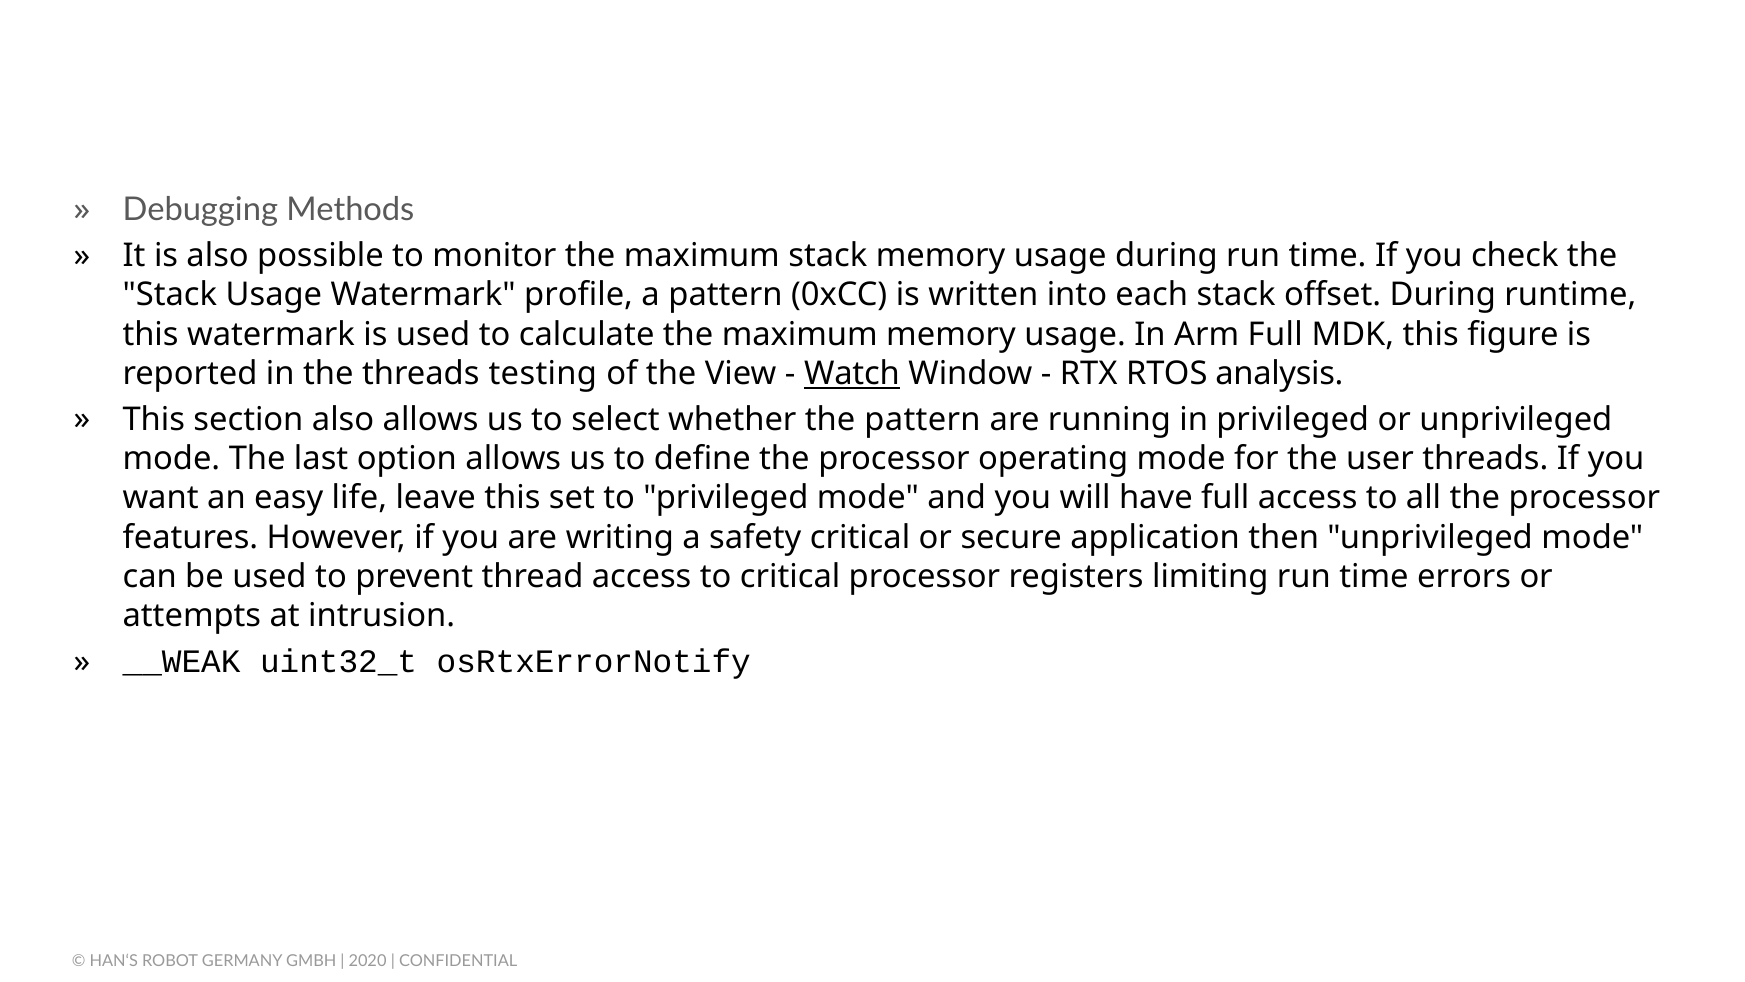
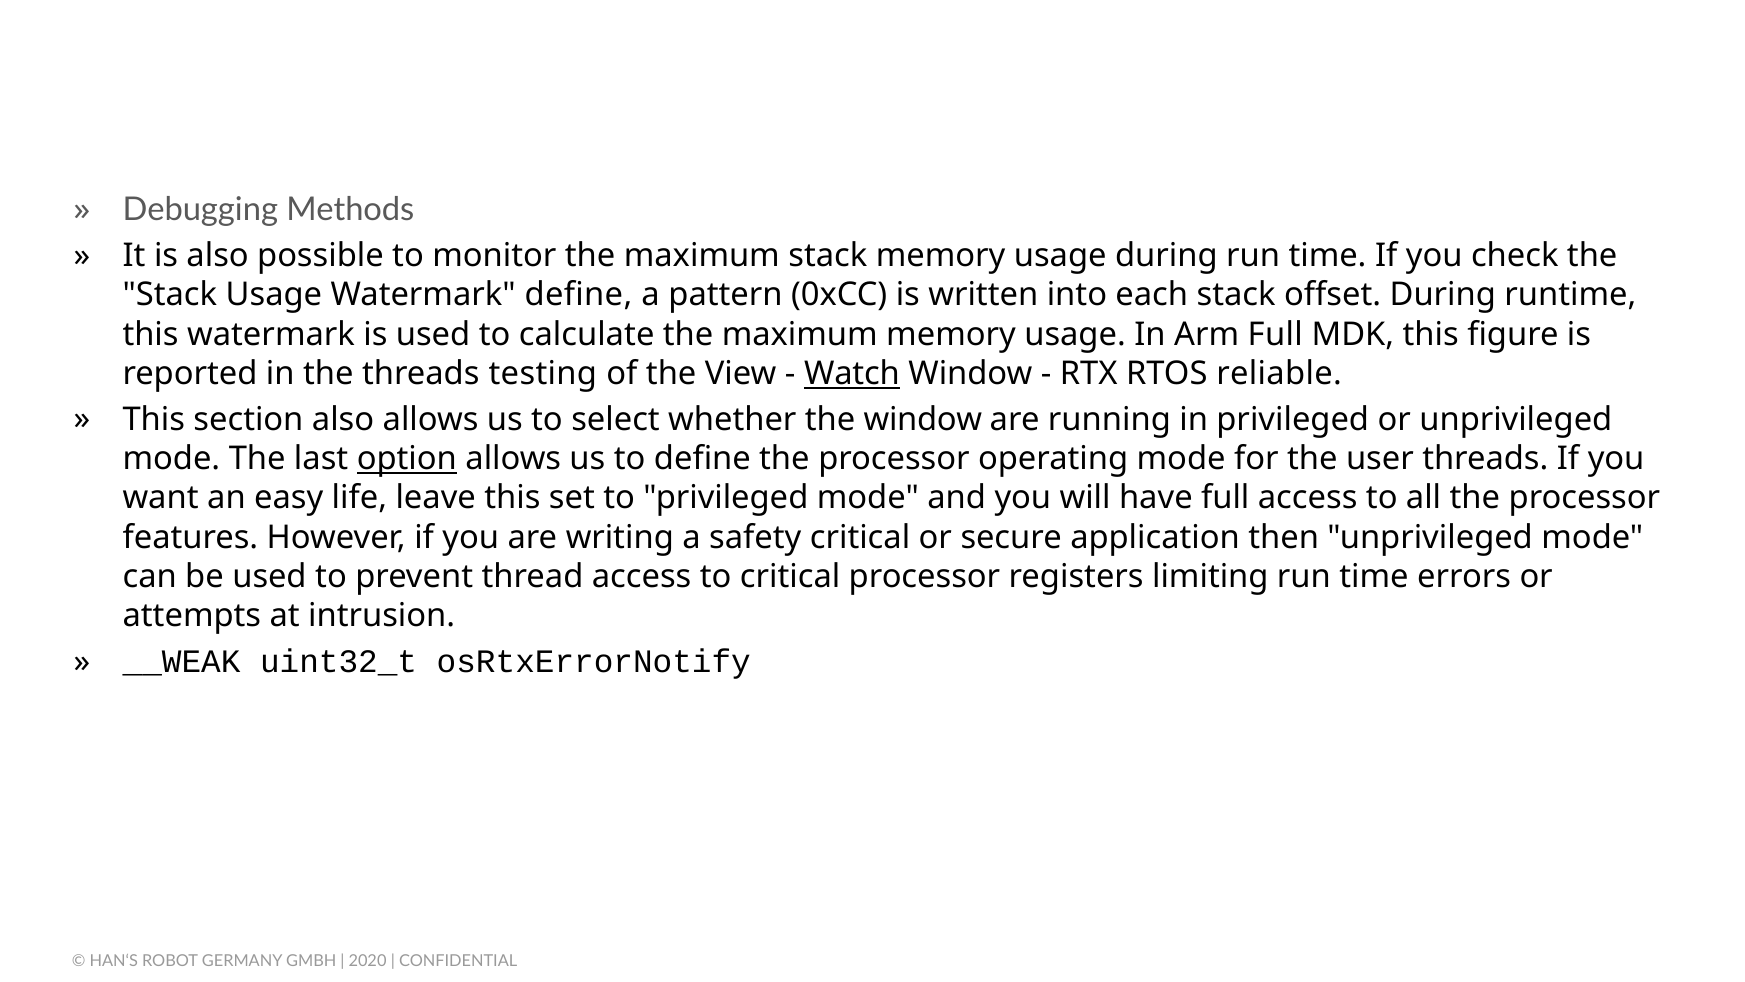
Watermark profile: profile -> define
analysis: analysis -> reliable
the pattern: pattern -> window
option underline: none -> present
